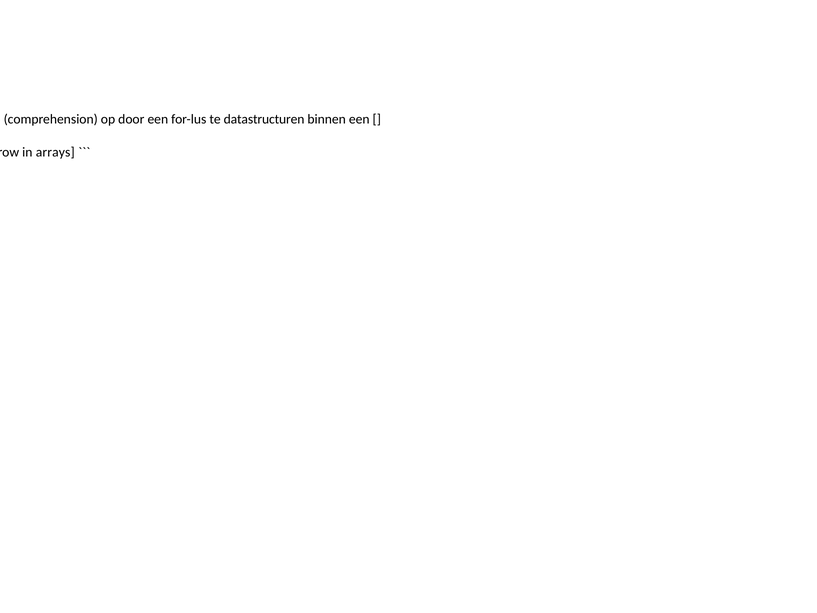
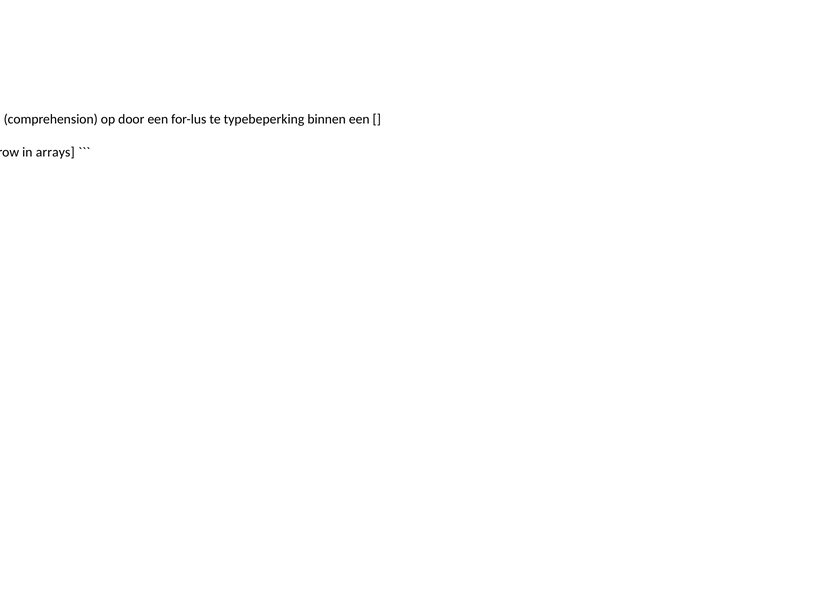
datastructuren: datastructuren -> typebeperking
